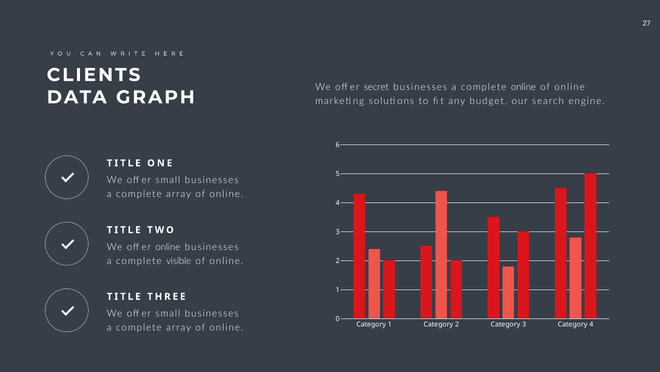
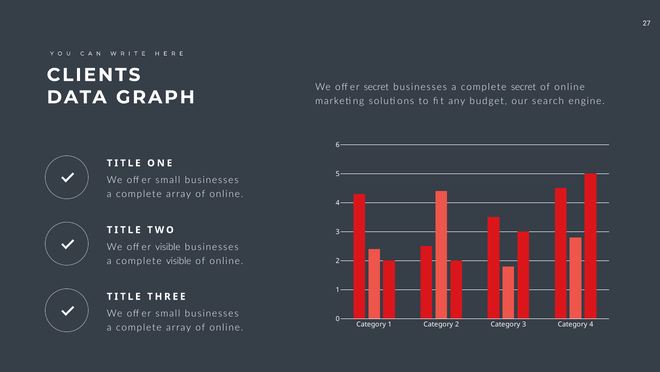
complete online: online -> secret
offer online: online -> visible
